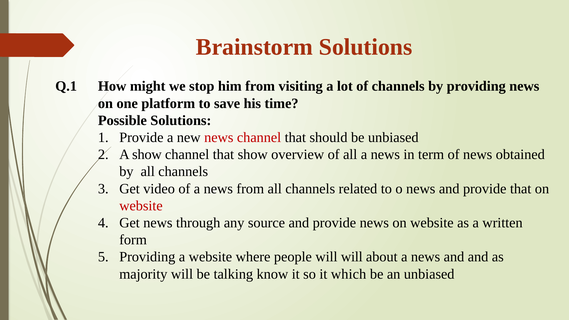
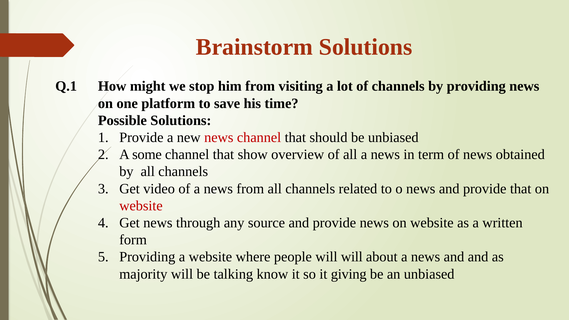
A show: show -> some
which: which -> giving
